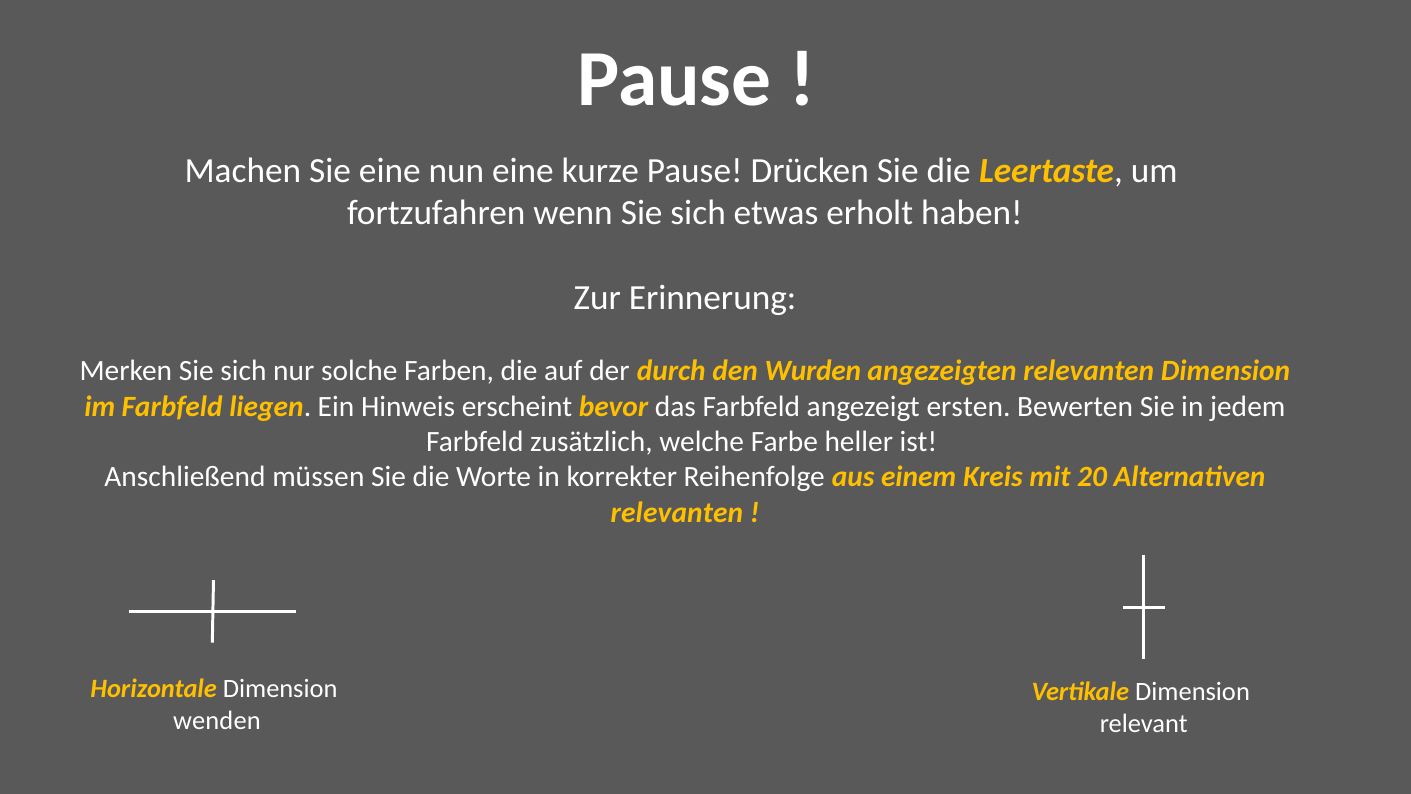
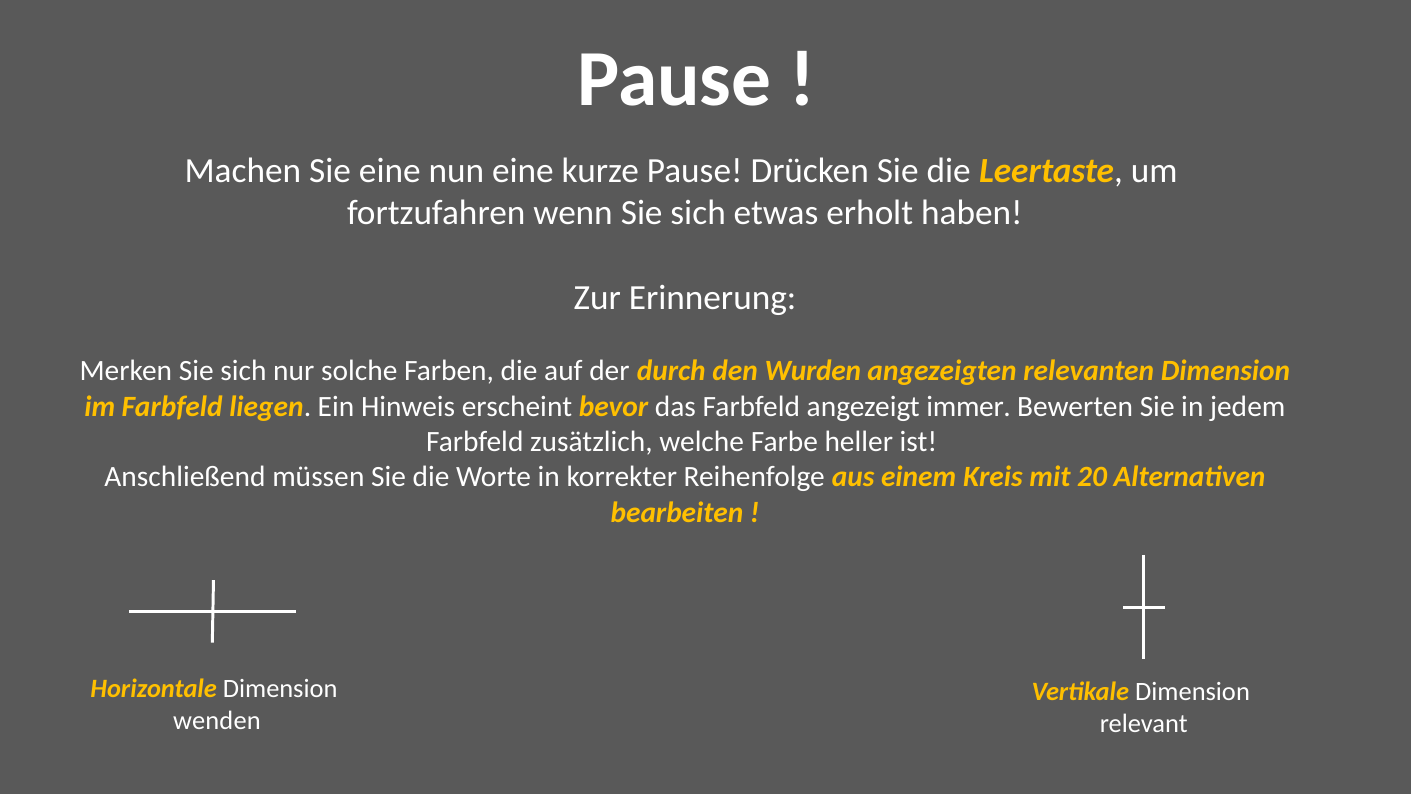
ersten: ersten -> immer
relevanten at (677, 512): relevanten -> bearbeiten
